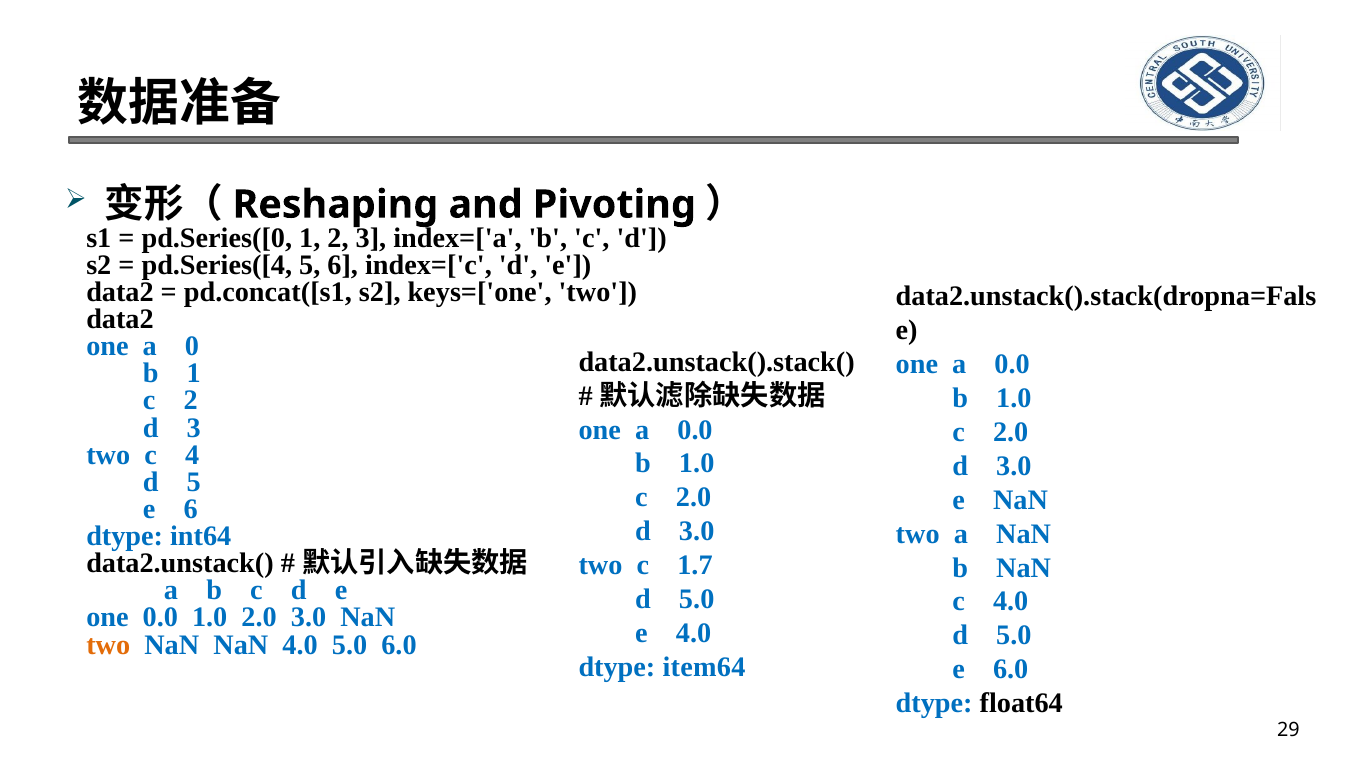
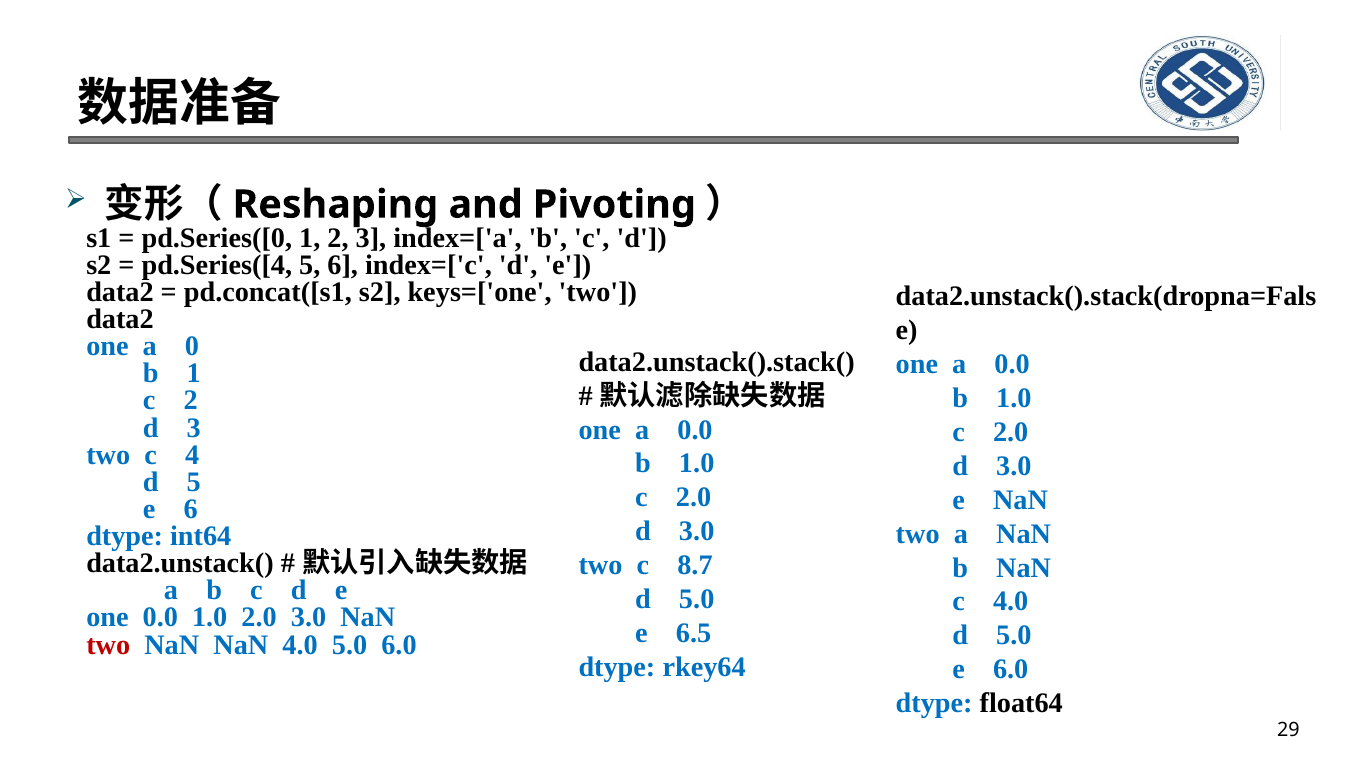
1.7: 1.7 -> 8.7
e 4.0: 4.0 -> 6.5
two at (108, 645) colour: orange -> red
item64: item64 -> rkey64
